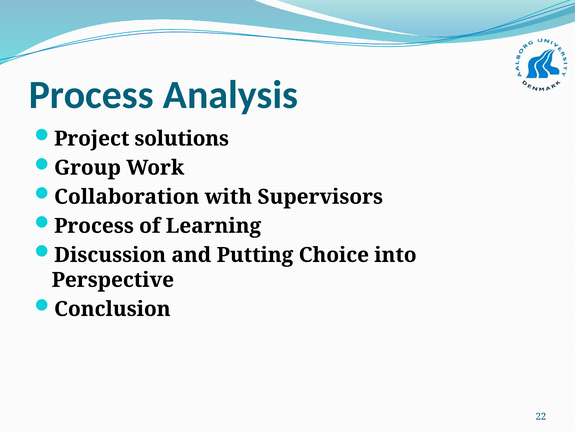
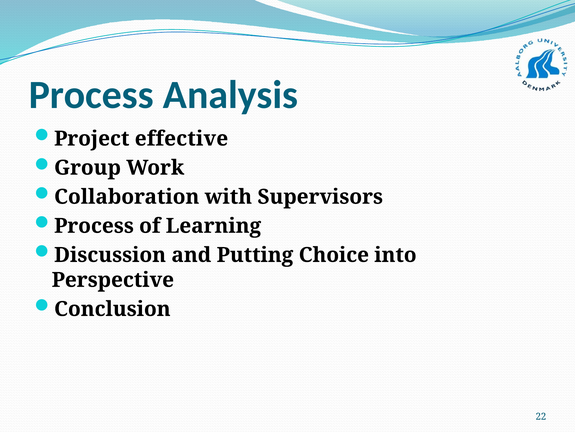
solutions: solutions -> effective
